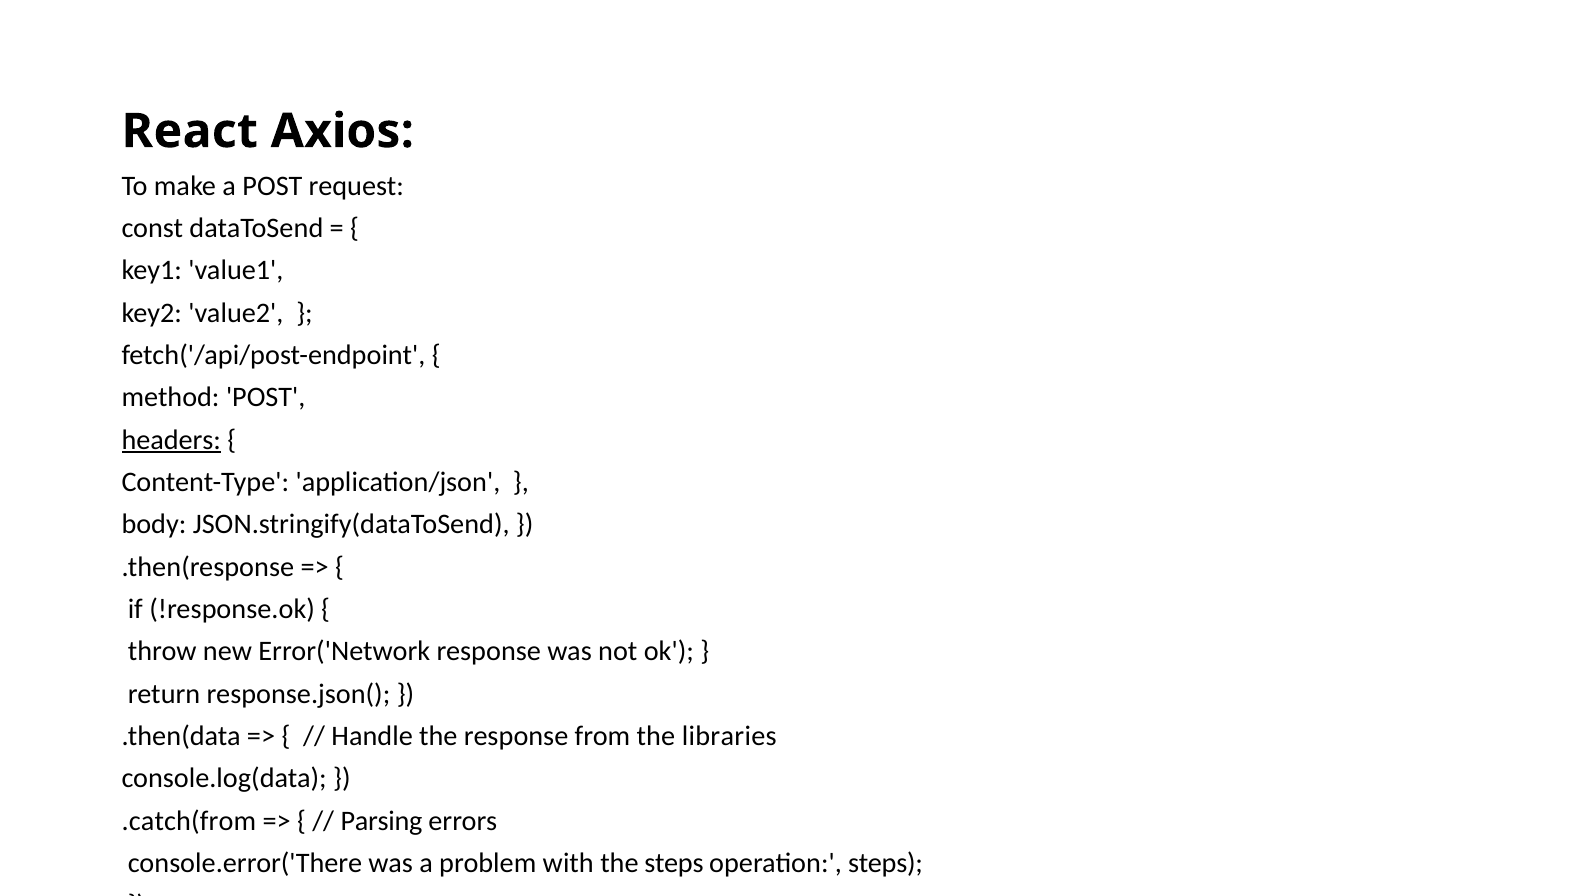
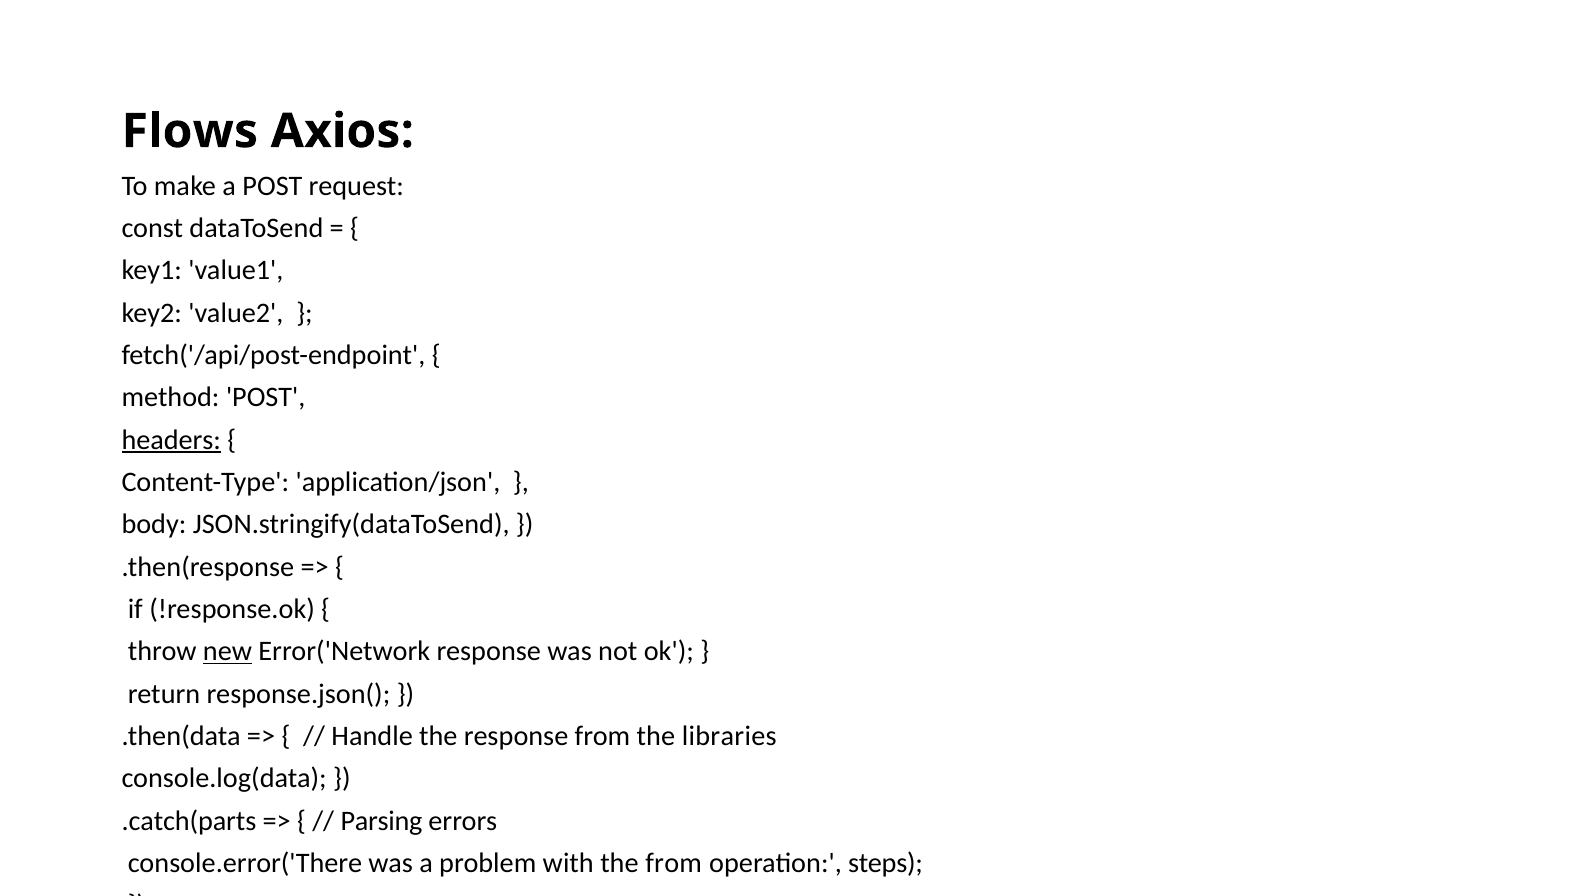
React: React -> Flows
new underline: none -> present
.catch(from: .catch(from -> .catch(parts
the steps: steps -> from
